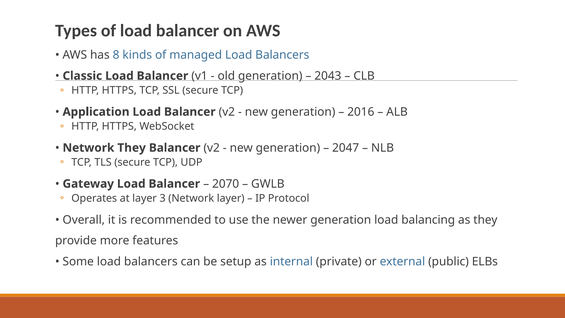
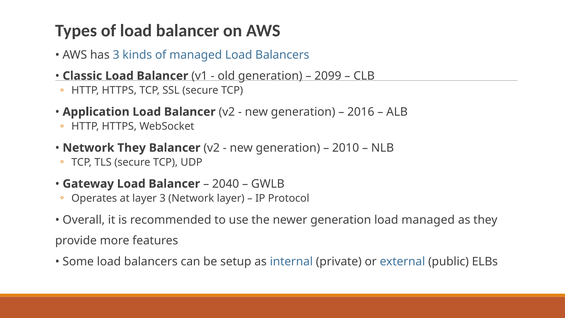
has 8: 8 -> 3
2043: 2043 -> 2099
2047: 2047 -> 2010
2070: 2070 -> 2040
load balancing: balancing -> managed
